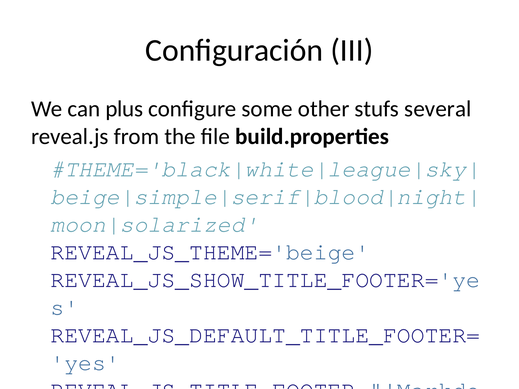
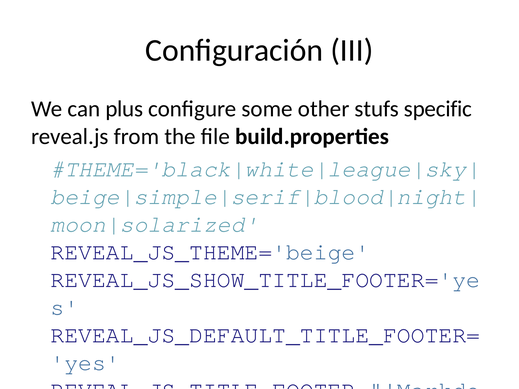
several: several -> specific
